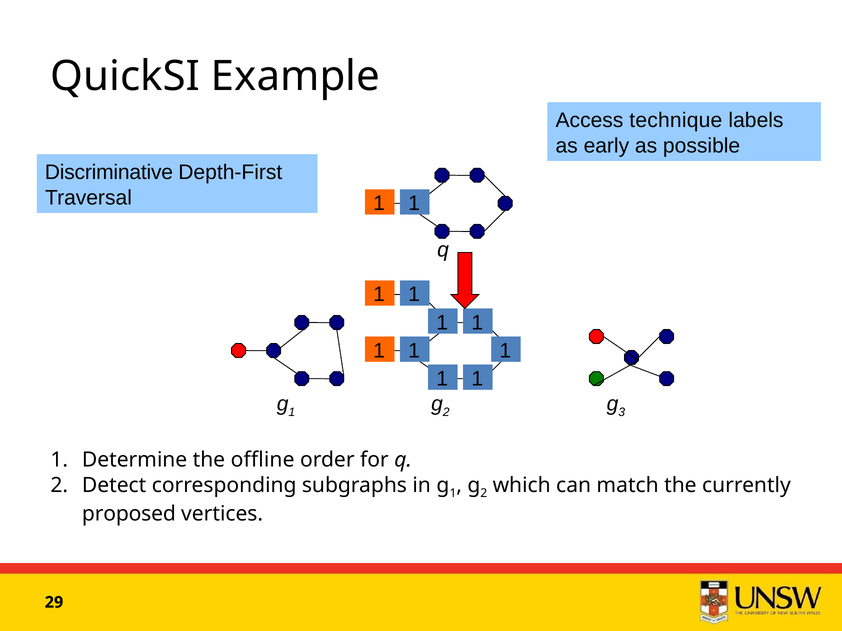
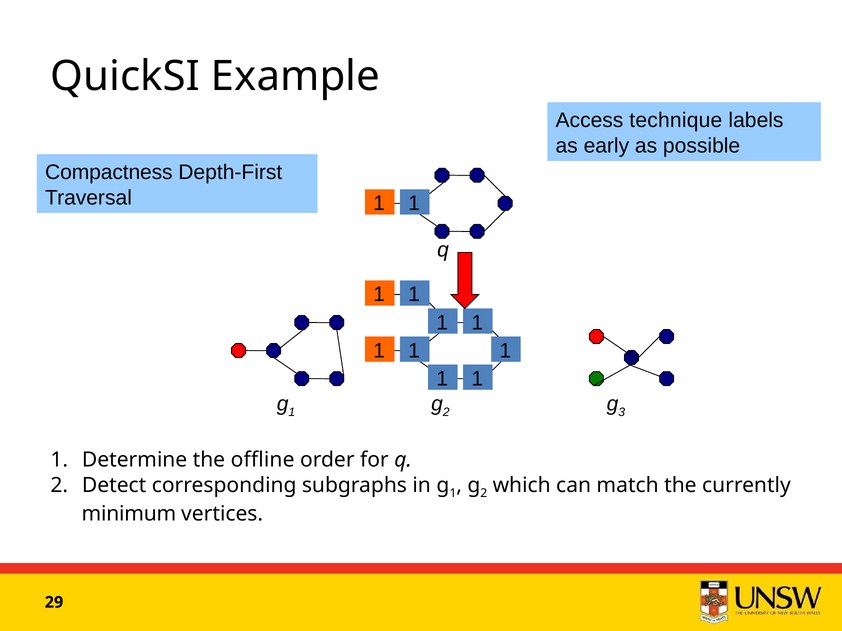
Discriminative: Discriminative -> Compactness
proposed: proposed -> minimum
